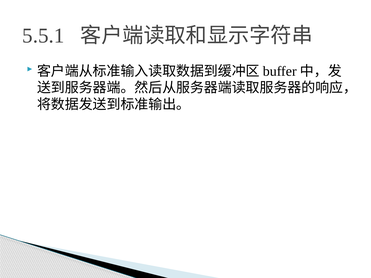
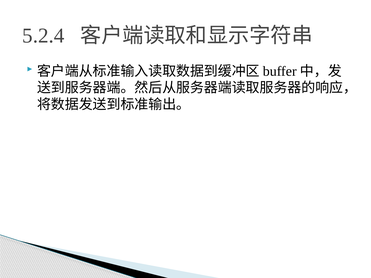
5.5.1: 5.5.1 -> 5.2.4
